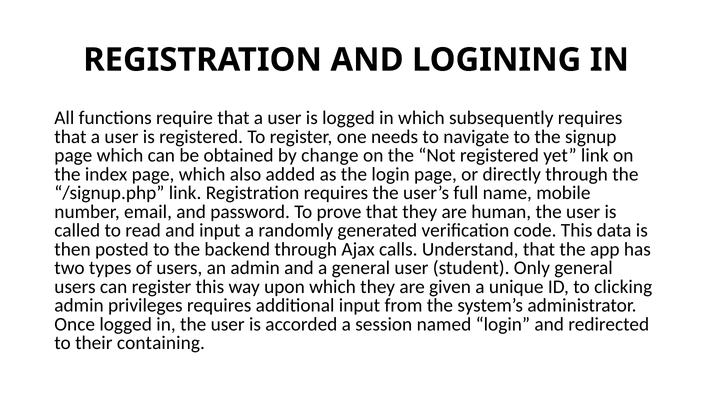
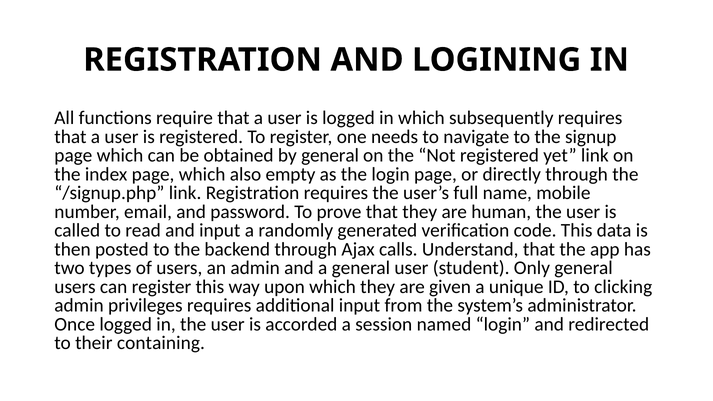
by change: change -> general
added: added -> empty
